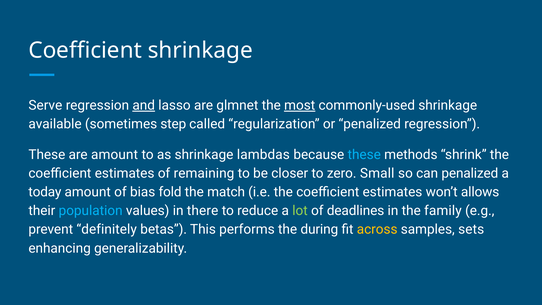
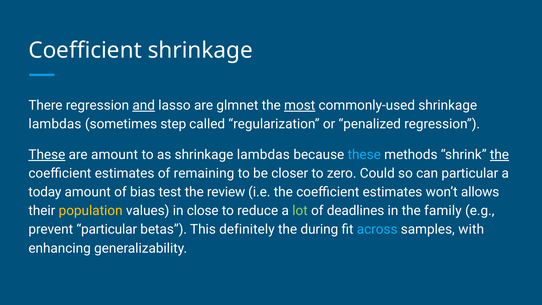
Serve: Serve -> There
available at (55, 124): available -> lambdas
These at (47, 155) underline: none -> present
the at (499, 155) underline: none -> present
Small: Small -> Could
can penalized: penalized -> particular
fold: fold -> test
match: match -> review
population colour: light blue -> yellow
there: there -> close
prevent definitely: definitely -> particular
performs: performs -> definitely
across colour: yellow -> light blue
sets: sets -> with
